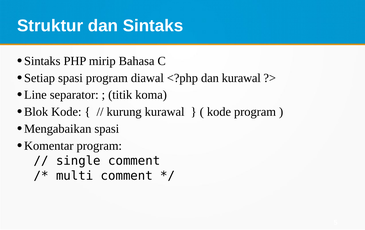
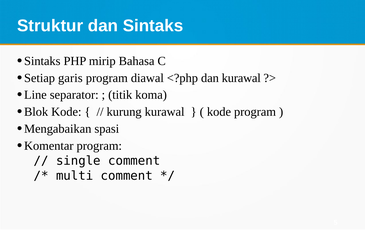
Setiap spasi: spasi -> garis
